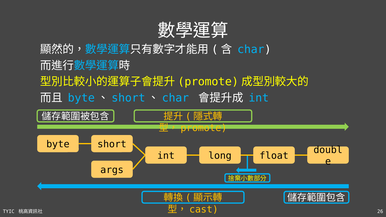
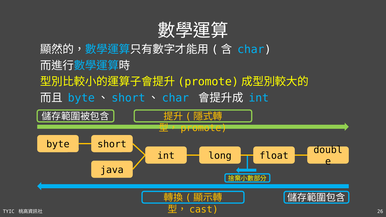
args: args -> java
